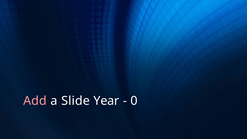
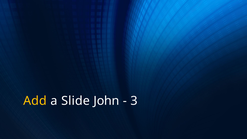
Add colour: pink -> yellow
Year: Year -> John
0: 0 -> 3
